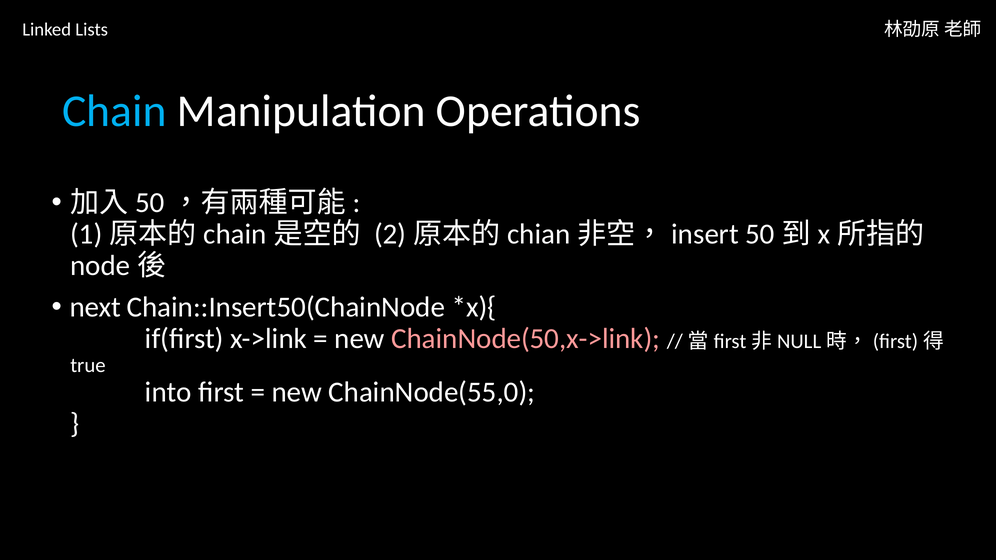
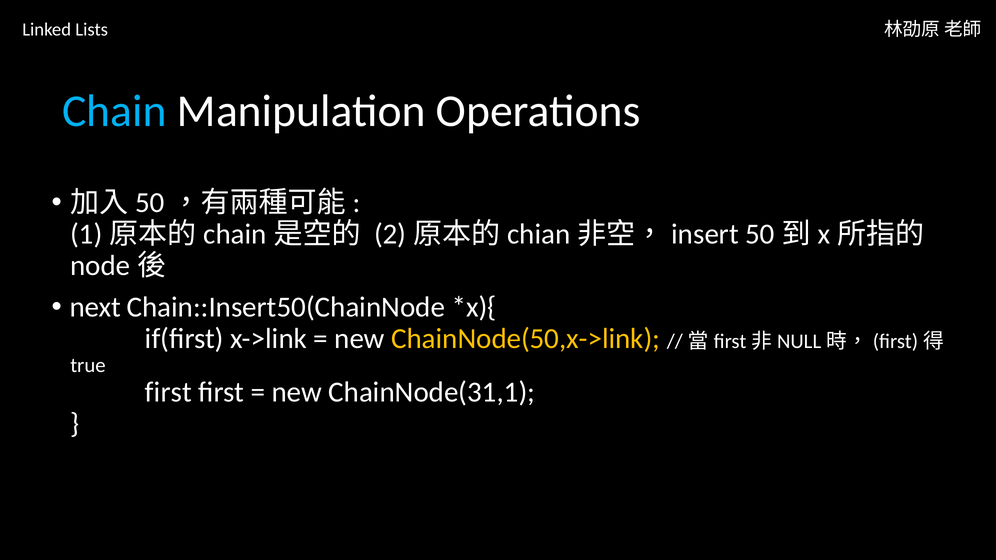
ChainNode(50,x->link colour: pink -> yellow
into at (168, 392): into -> first
ChainNode(55,0: ChainNode(55,0 -> ChainNode(31,1
